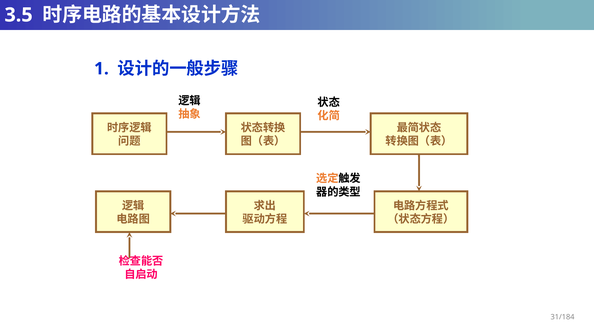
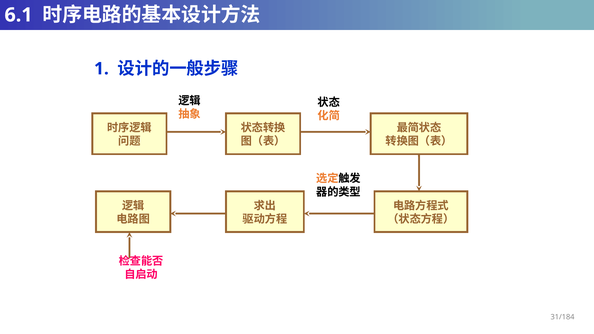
3.5: 3.5 -> 6.1
